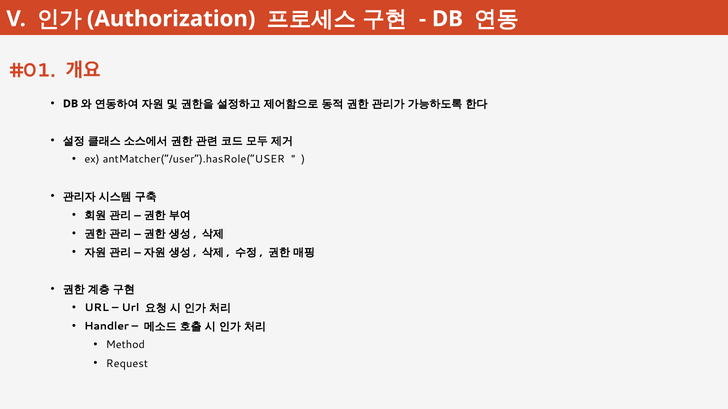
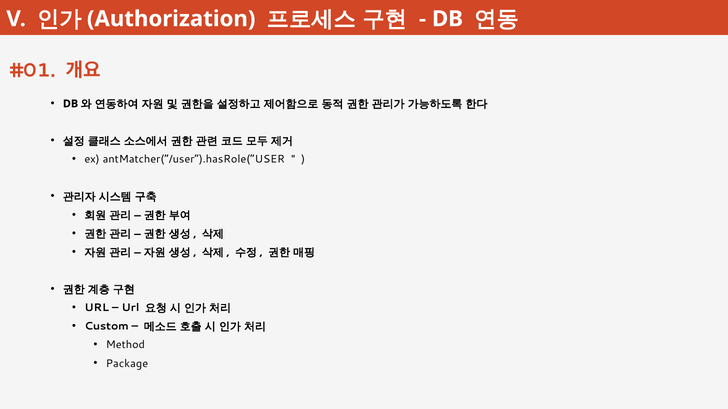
Handler: Handler -> Custom
Request: Request -> Package
